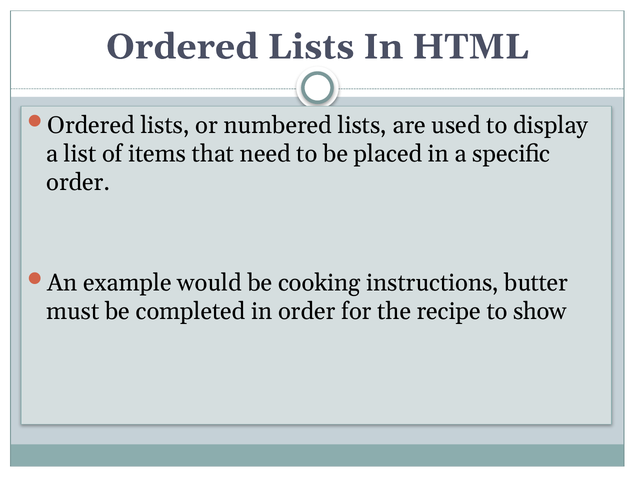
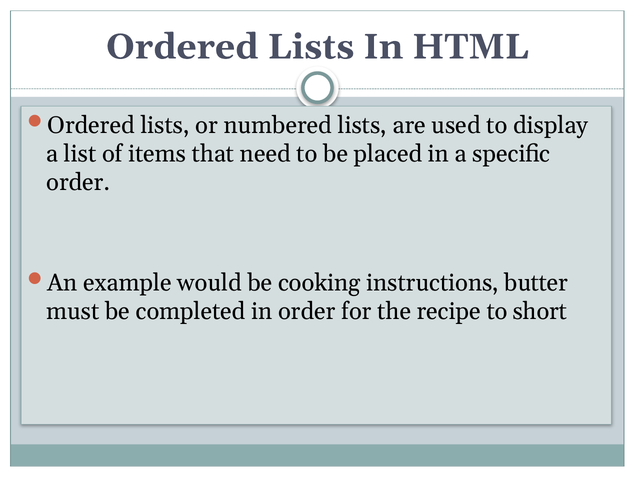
show: show -> short
